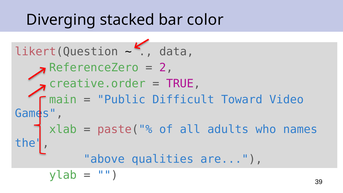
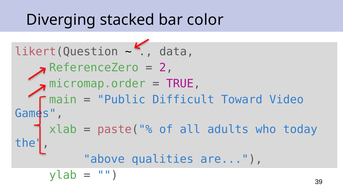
creative.order: creative.order -> micromap.order
names: names -> today
